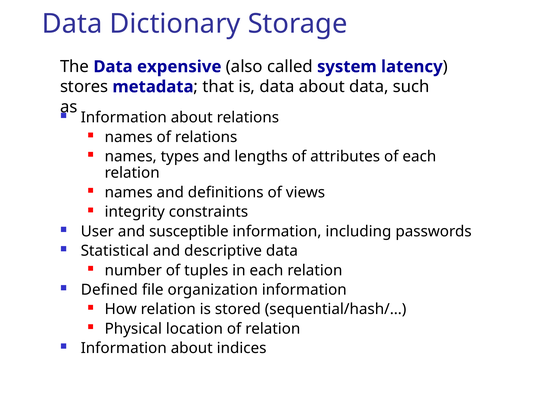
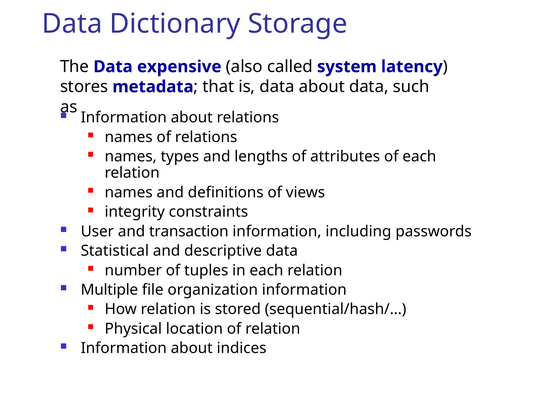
susceptible: susceptible -> transaction
Defined: Defined -> Multiple
